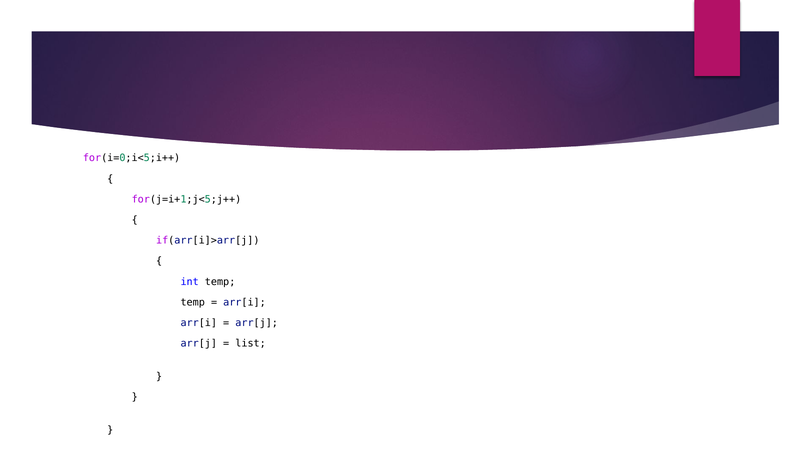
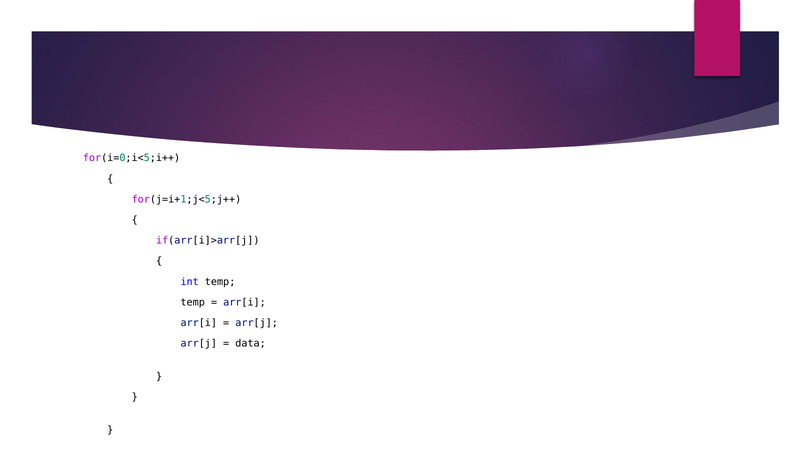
list: list -> data
